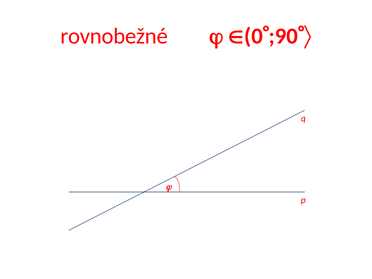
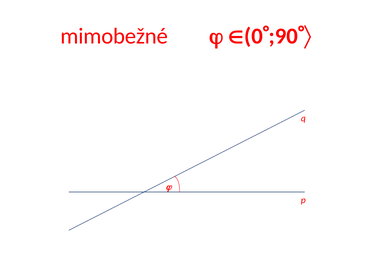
rovnobežné: rovnobežné -> mimobežné
